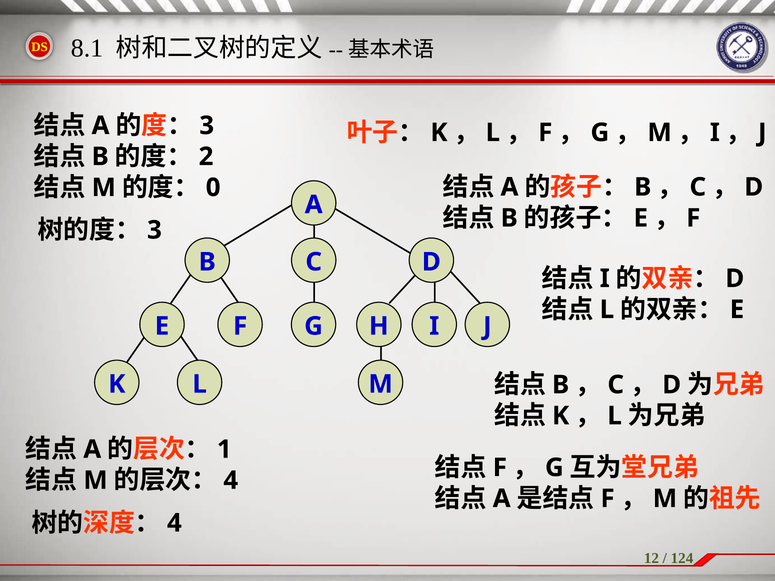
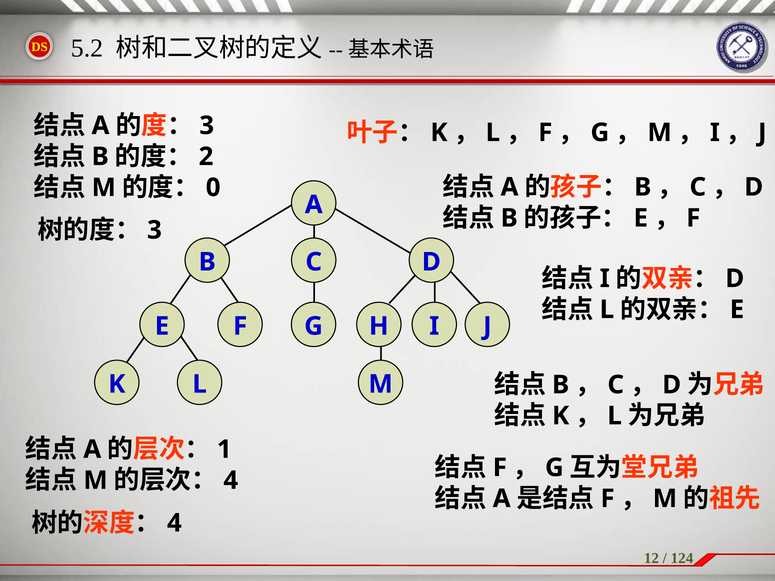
8.1: 8.1 -> 5.2
